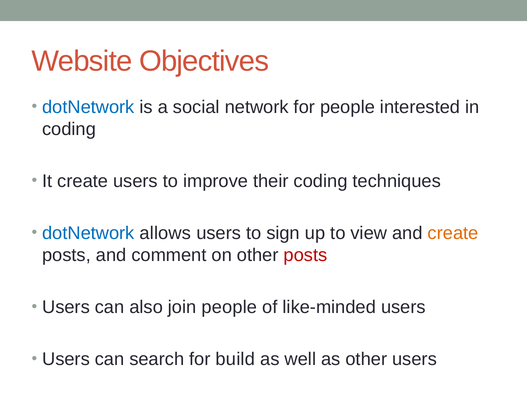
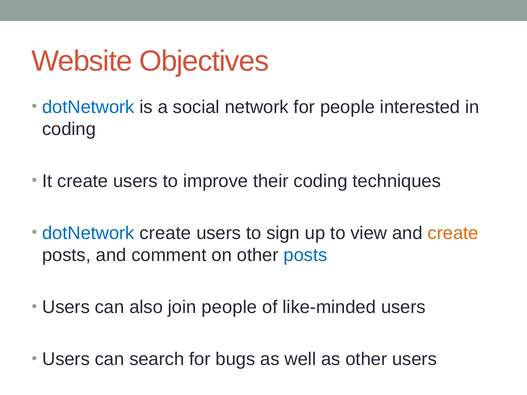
dotNetwork allows: allows -> create
posts at (305, 255) colour: red -> blue
build: build -> bugs
